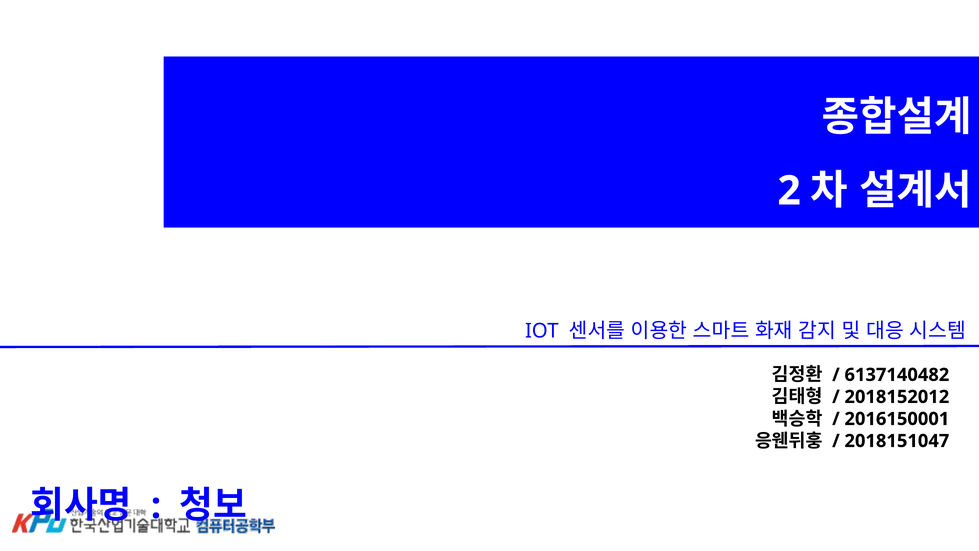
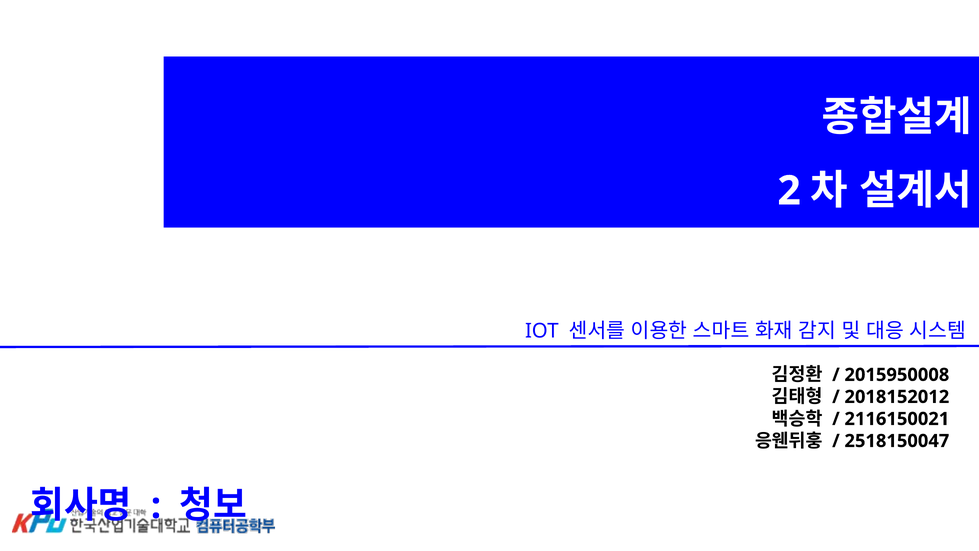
6137140482: 6137140482 -> 2015950008
2016150001: 2016150001 -> 2116150021
2018151047: 2018151047 -> 2518150047
